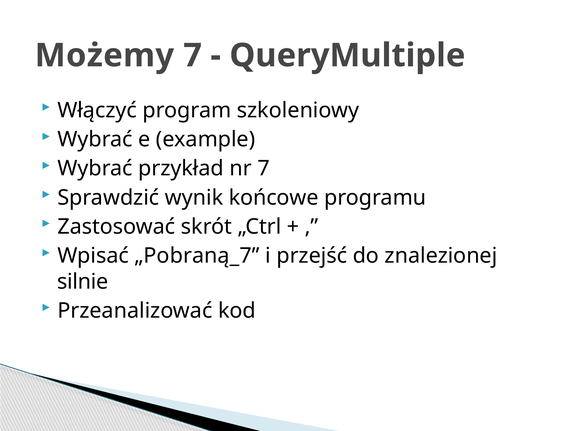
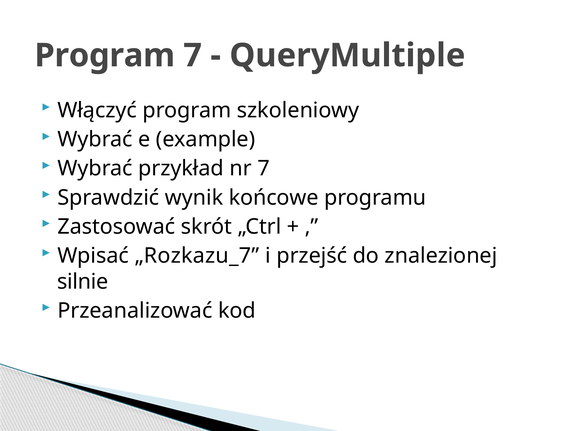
Możemy at (104, 56): Możemy -> Program
„Pobraną_7: „Pobraną_7 -> „Rozkazu_7
